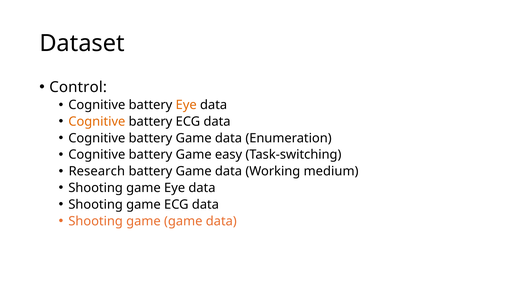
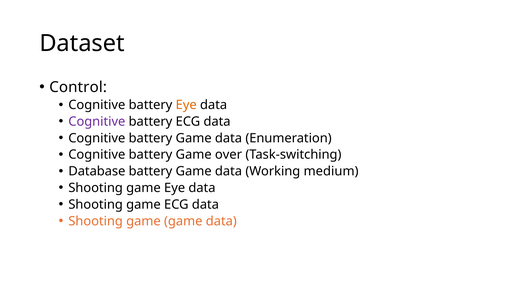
Cognitive at (97, 122) colour: orange -> purple
easy: easy -> over
Research: Research -> Database
